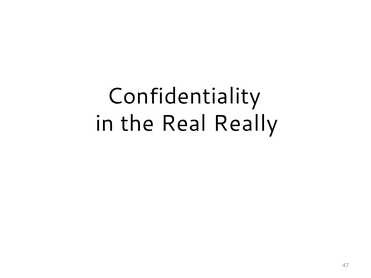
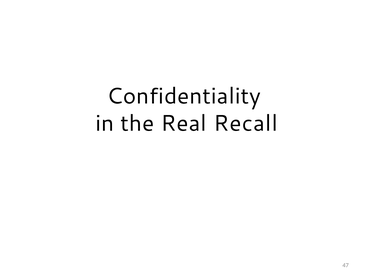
Really: Really -> Recall
